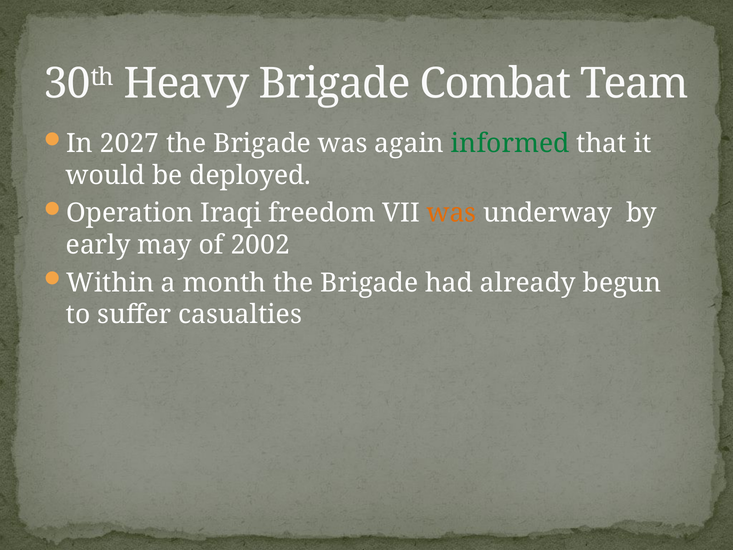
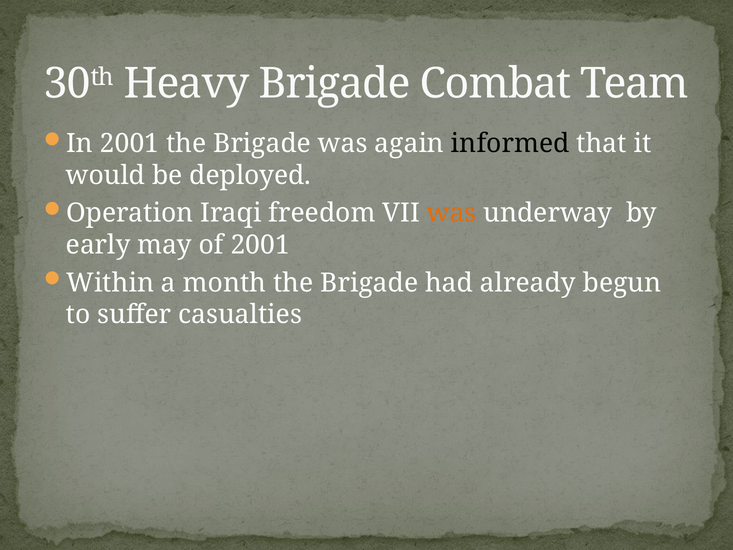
In 2027: 2027 -> 2001
informed colour: green -> black
of 2002: 2002 -> 2001
